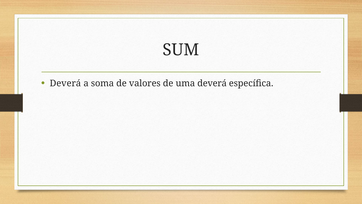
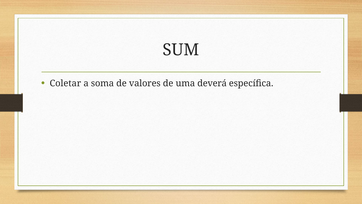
Deverá at (65, 83): Deverá -> Coletar
